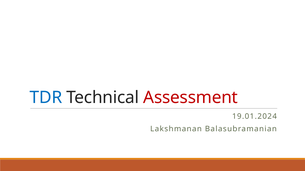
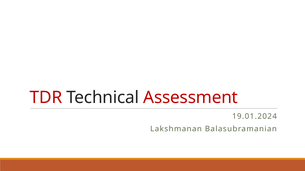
TDR colour: blue -> red
